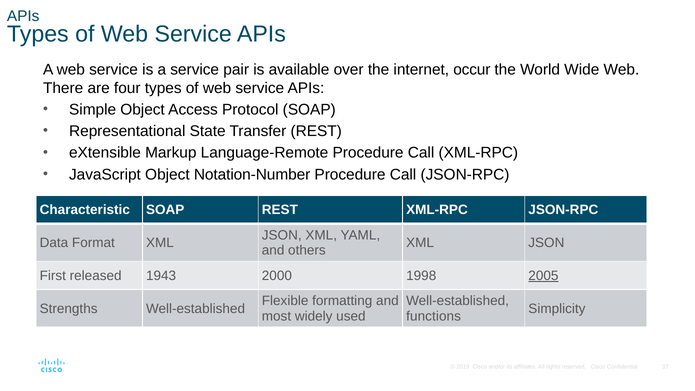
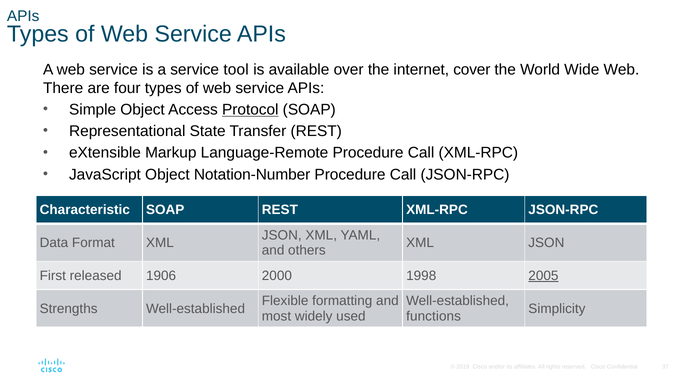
pair: pair -> tool
occur: occur -> cover
Protocol underline: none -> present
1943: 1943 -> 1906
